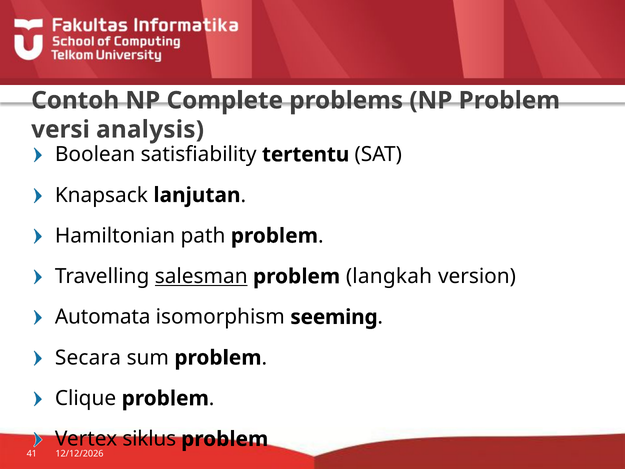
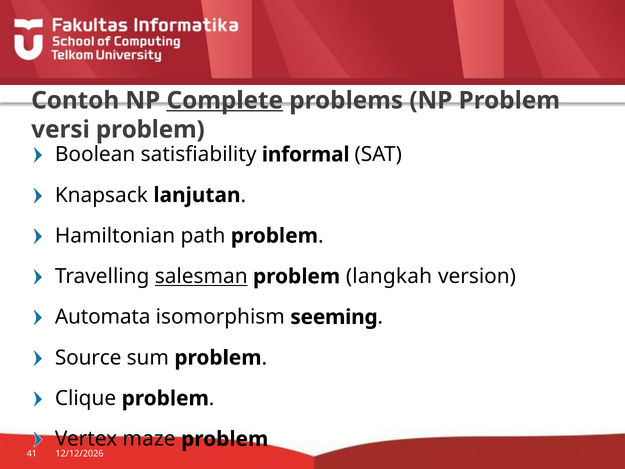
Complete underline: none -> present
versi analysis: analysis -> problem
tertentu: tertentu -> informal
Secara: Secara -> Source
siklus: siklus -> maze
